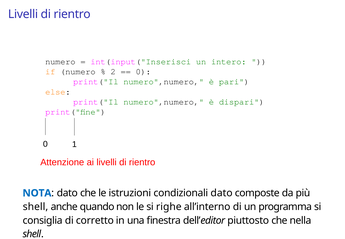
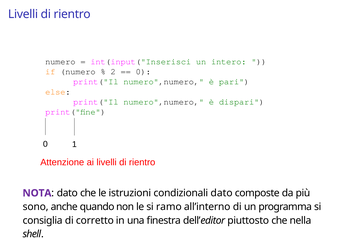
NOTA colour: blue -> purple
shell at (35, 207): shell -> sono
righe: righe -> ramo
